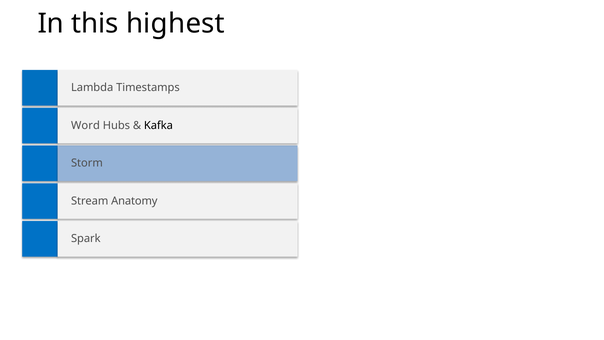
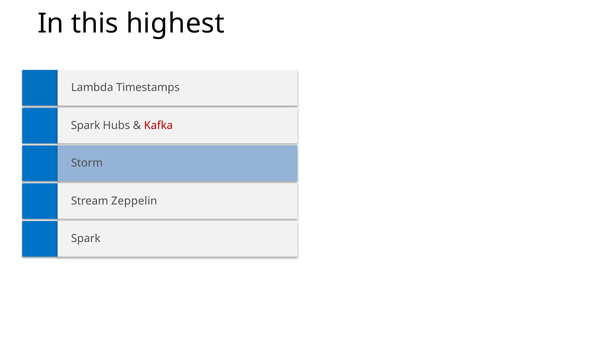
Word at (85, 125): Word -> Spark
Kafka colour: black -> red
Anatomy: Anatomy -> Zeppelin
